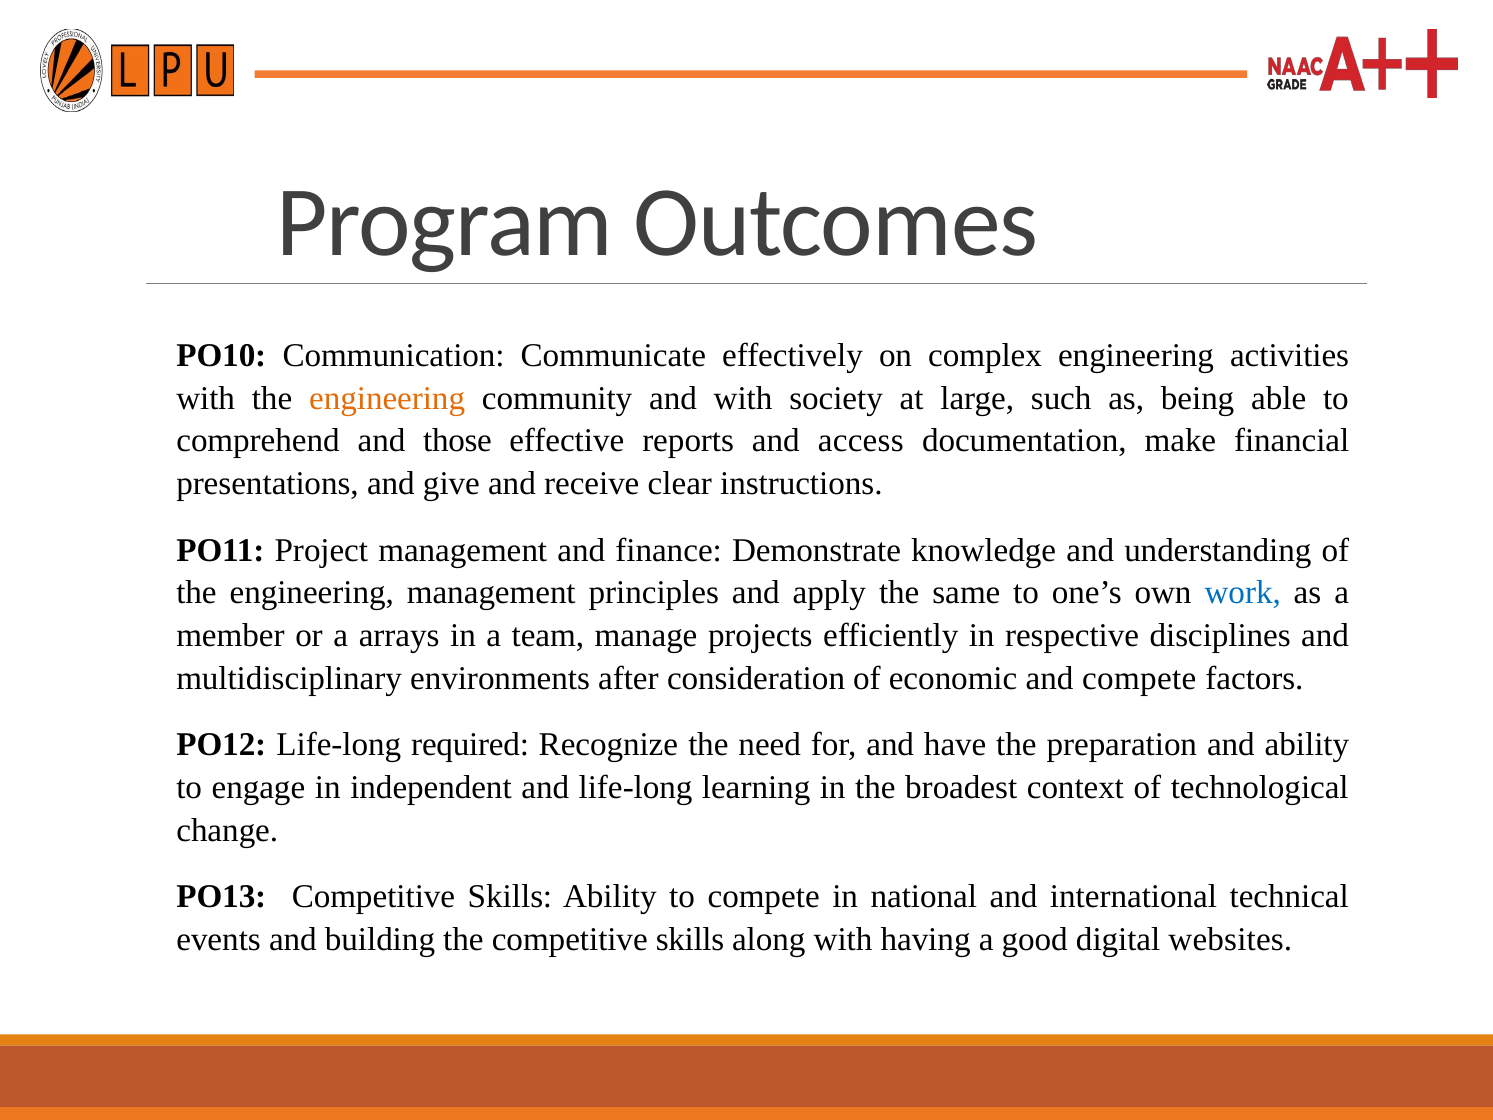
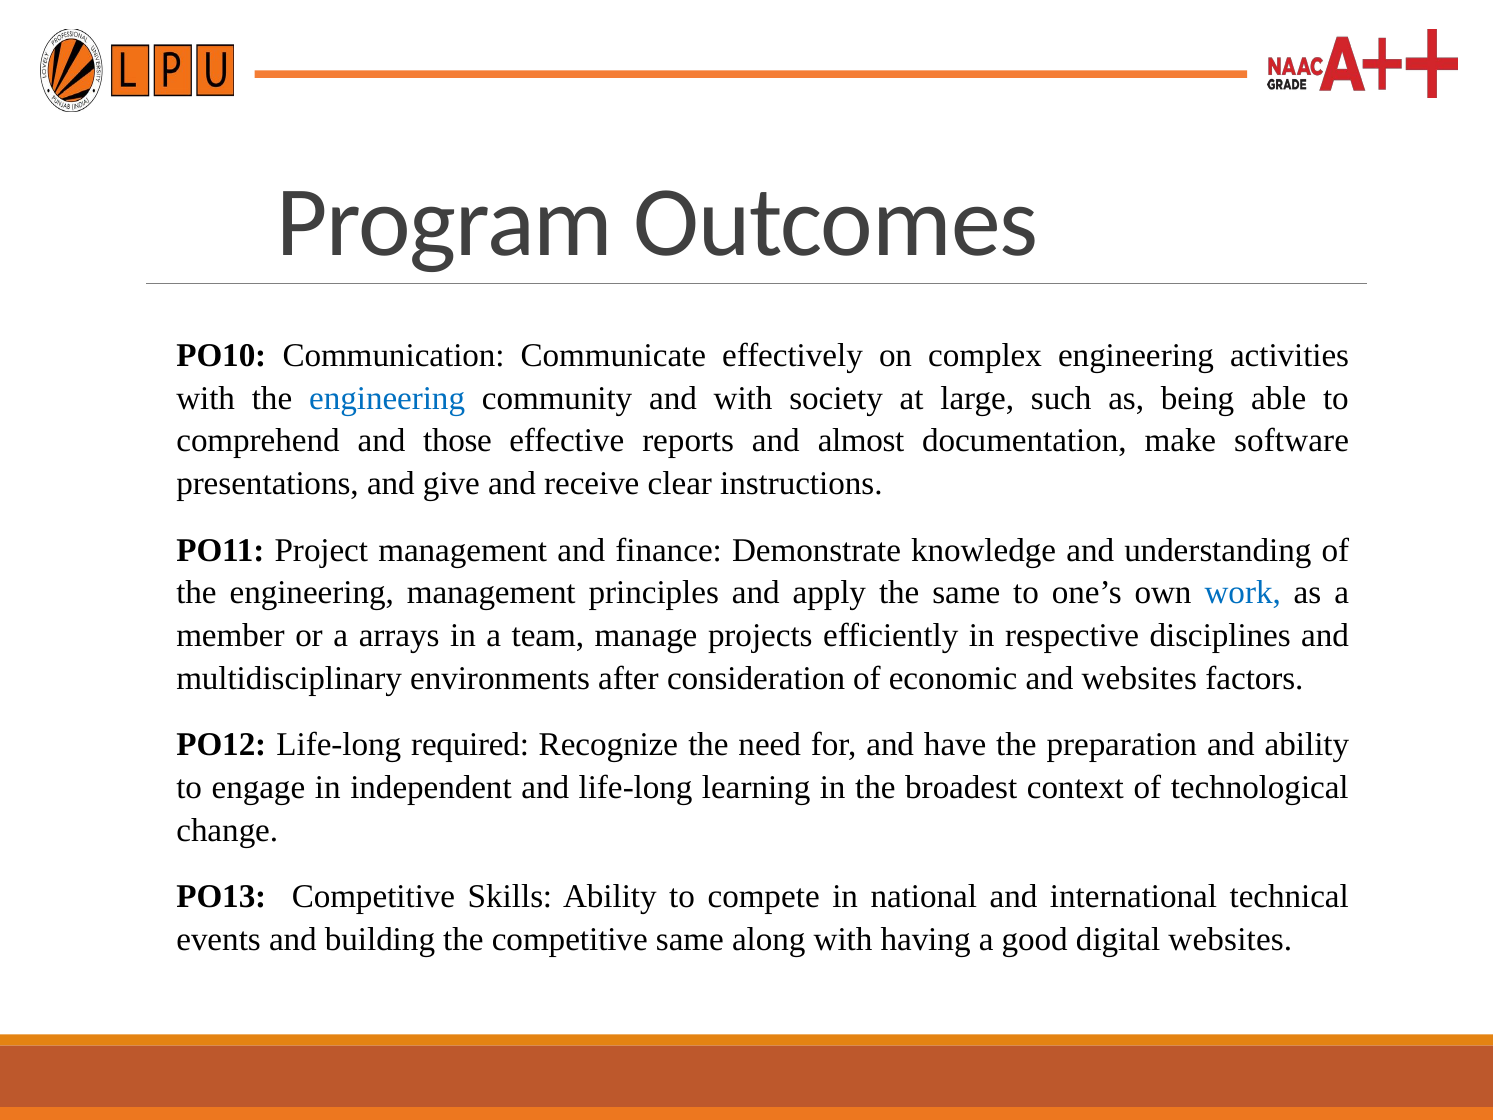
engineering at (387, 398) colour: orange -> blue
access: access -> almost
financial: financial -> software
and compete: compete -> websites
the competitive skills: skills -> same
